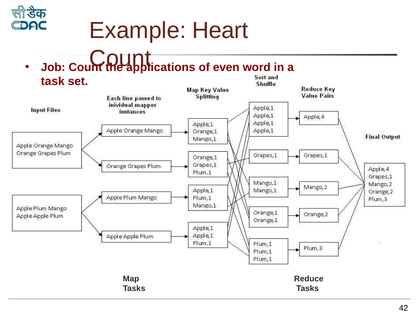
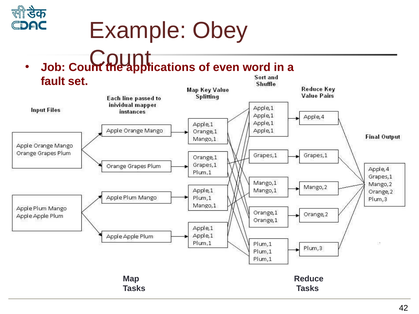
Heart: Heart -> Obey
task: task -> fault
